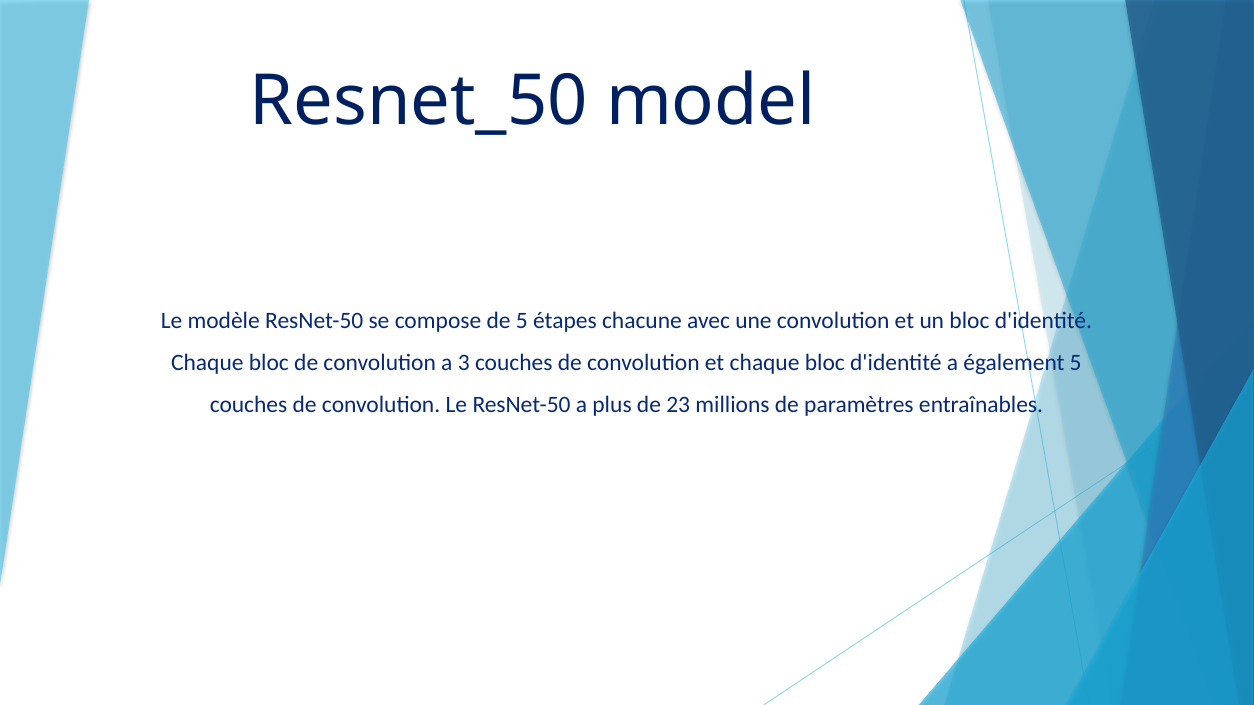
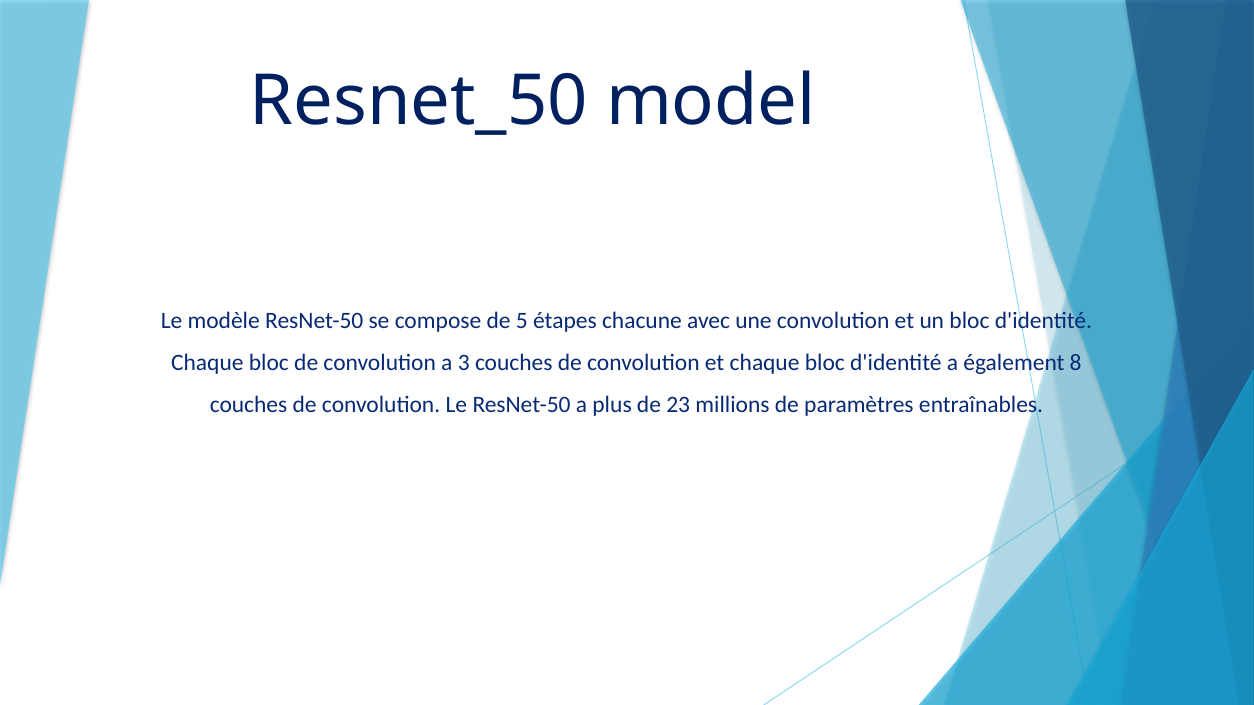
également 5: 5 -> 8
